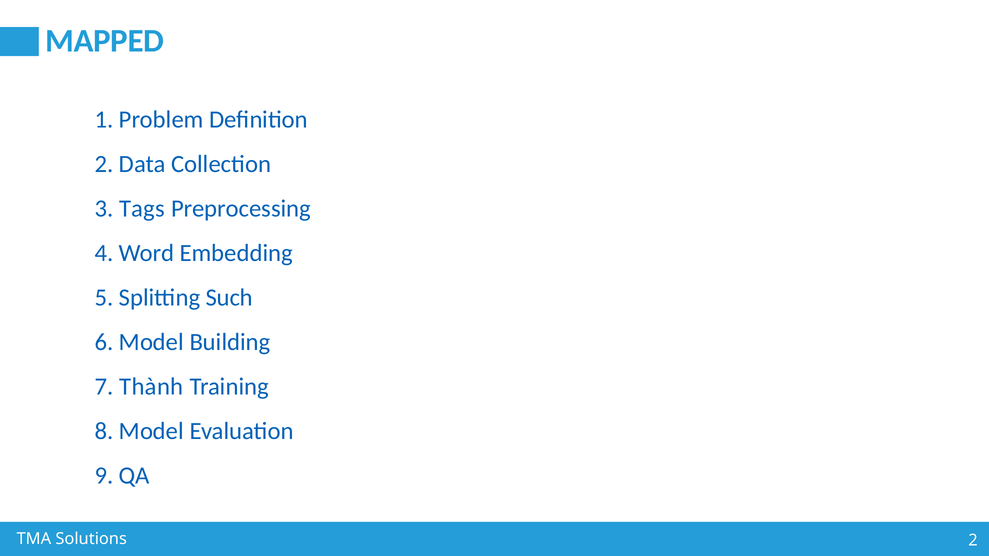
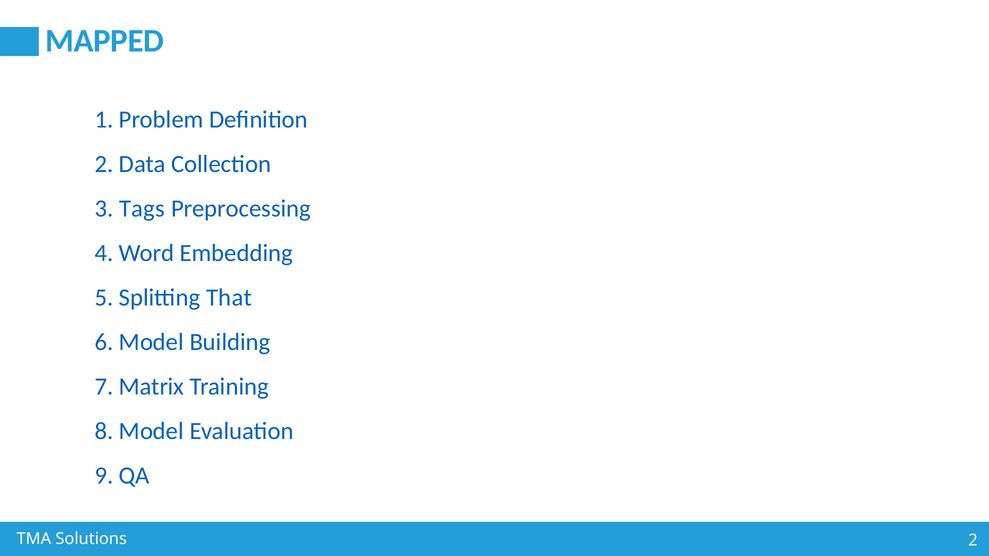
Such: Such -> That
Thành: Thành -> Matrix
